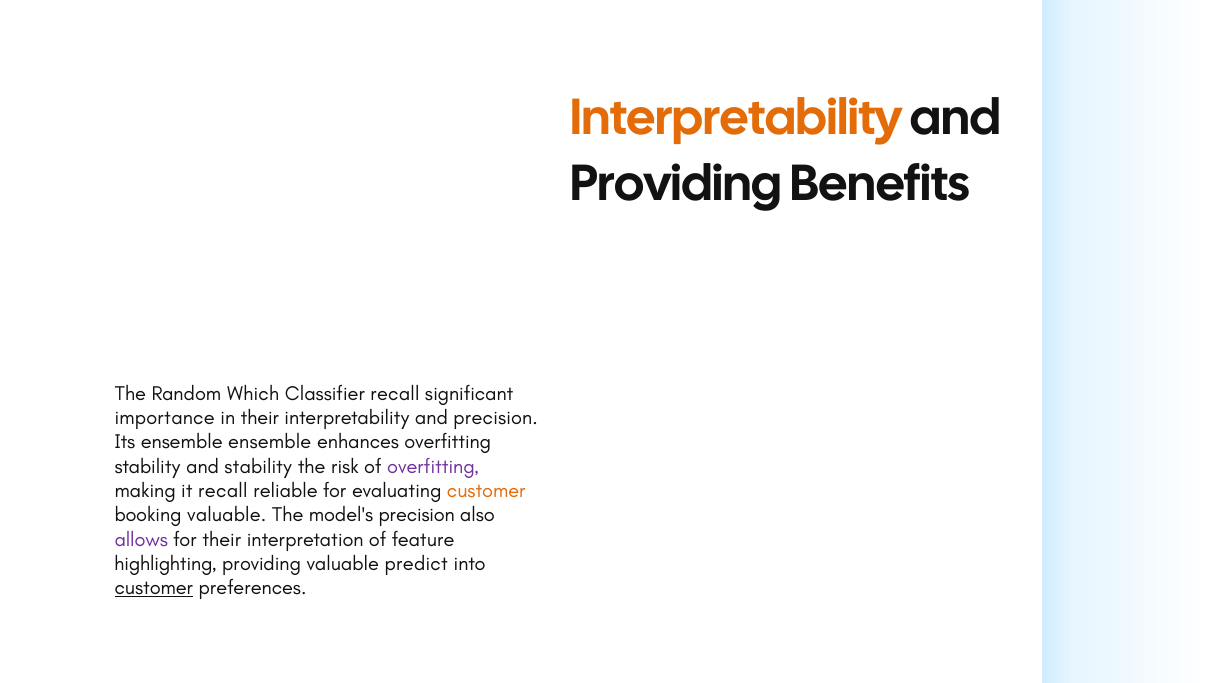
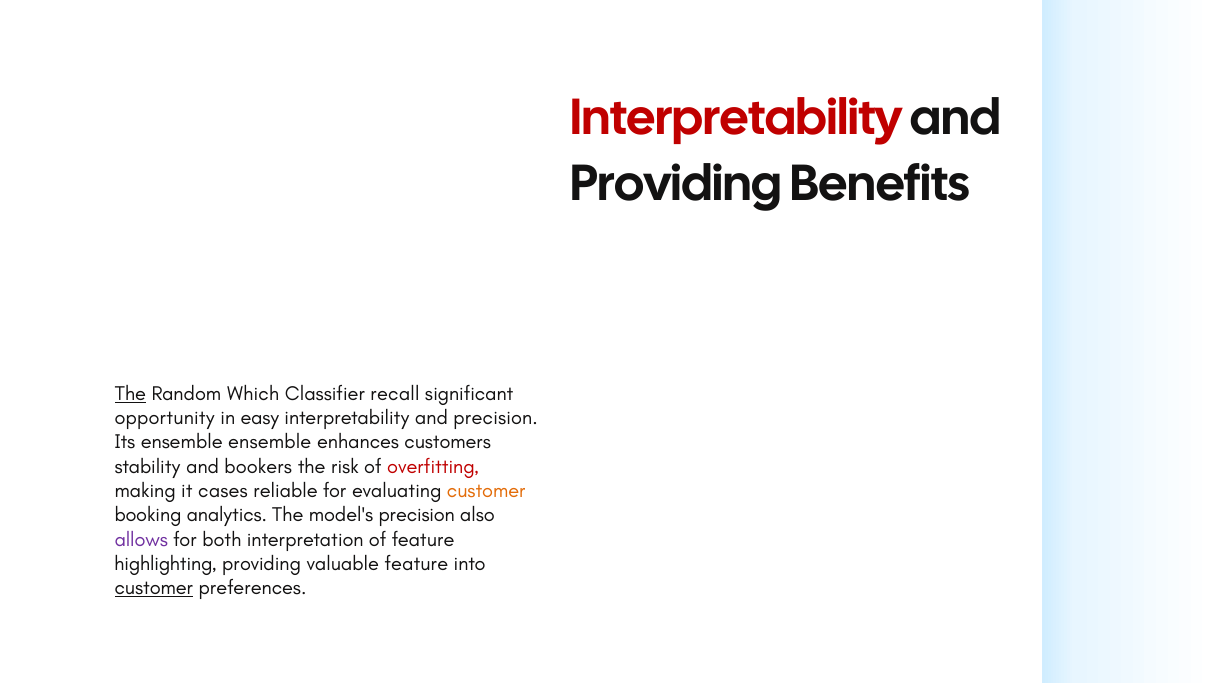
Interpretability at (736, 118) colour: orange -> red
The at (130, 394) underline: none -> present
importance: importance -> opportunity
in their: their -> easy
enhances overfitting: overfitting -> customers
and stability: stability -> bookers
overfitting at (433, 467) colour: purple -> red
it recall: recall -> cases
booking valuable: valuable -> analytics
for their: their -> both
valuable predict: predict -> feature
